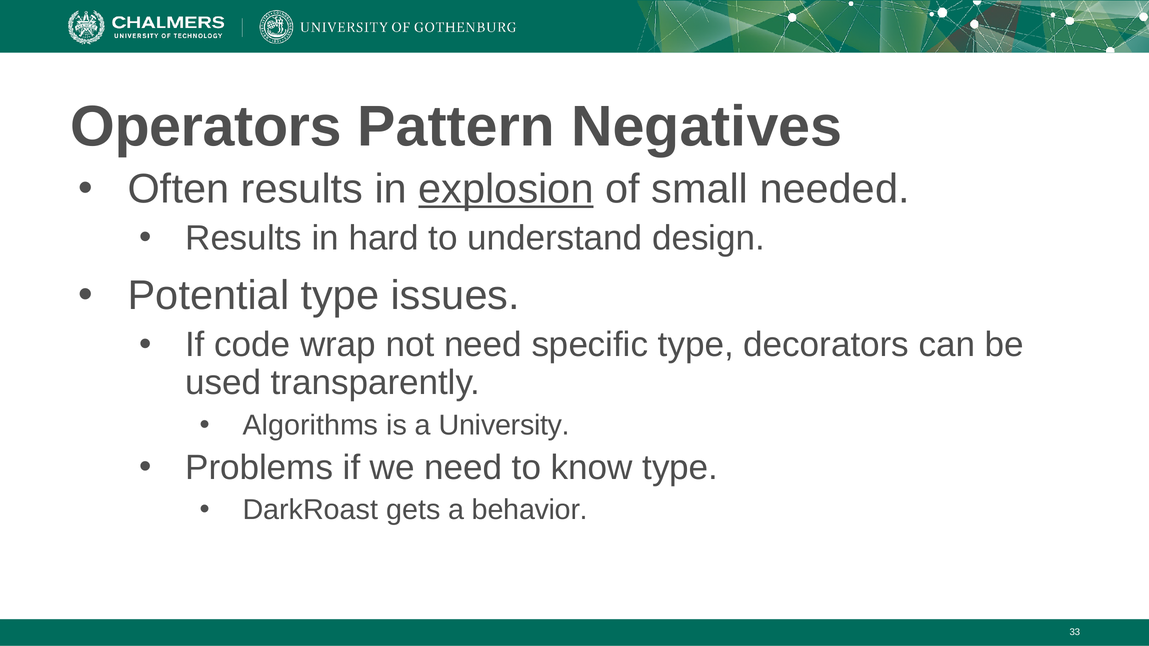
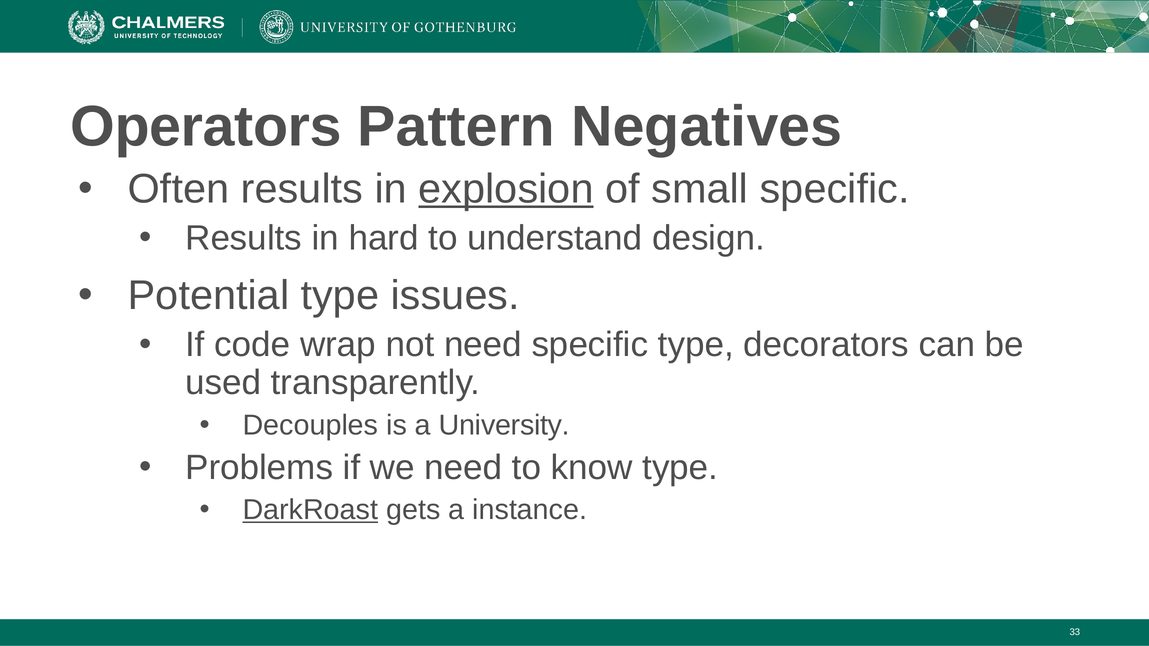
small needed: needed -> specific
Algorithms: Algorithms -> Decouples
DarkRoast underline: none -> present
behavior: behavior -> instance
